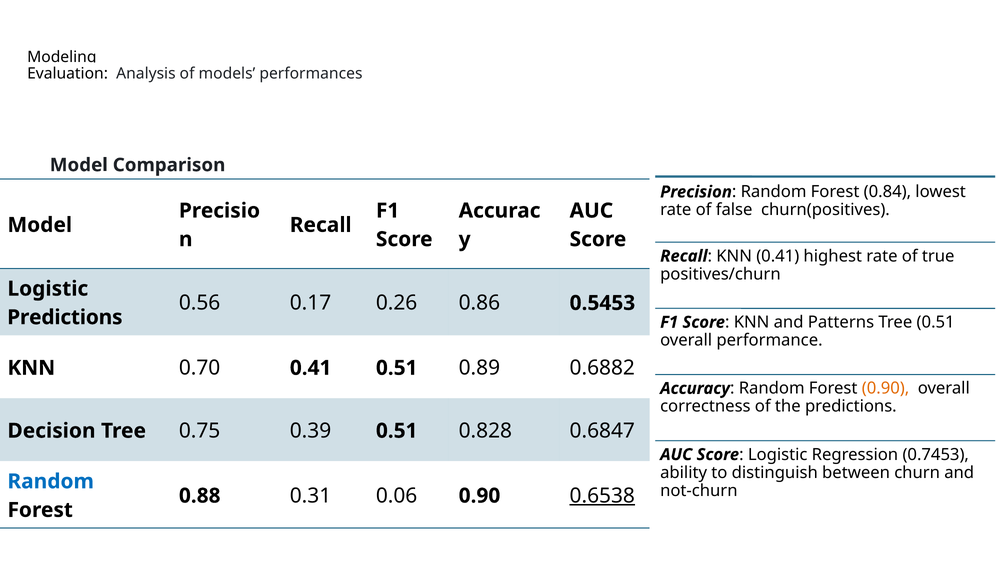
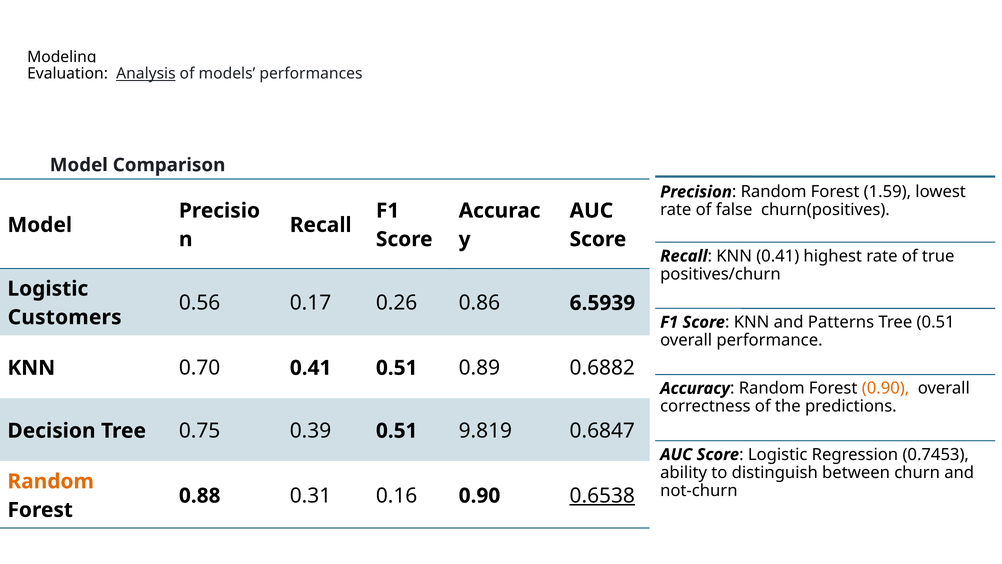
Analysis underline: none -> present
0.84: 0.84 -> 1.59
0.5453: 0.5453 -> 6.5939
Predictions at (65, 317): Predictions -> Customers
0.828: 0.828 -> 9.819
Random at (51, 481) colour: blue -> orange
0.06: 0.06 -> 0.16
